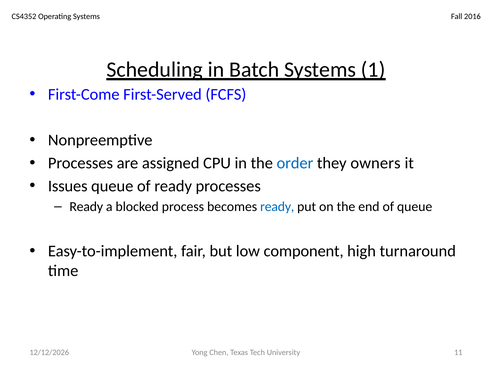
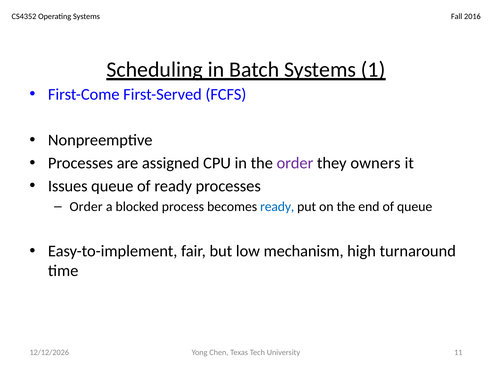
order at (295, 163) colour: blue -> purple
Ready at (86, 207): Ready -> Order
component: component -> mechanism
